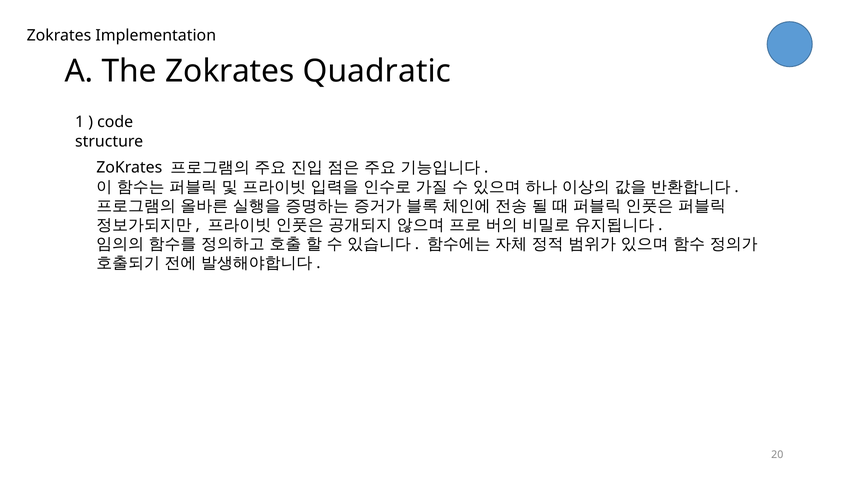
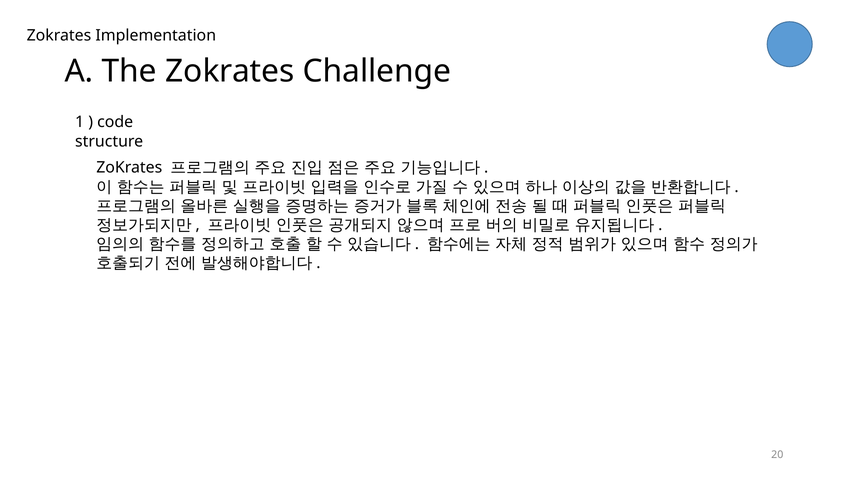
Quadratic: Quadratic -> Challenge
